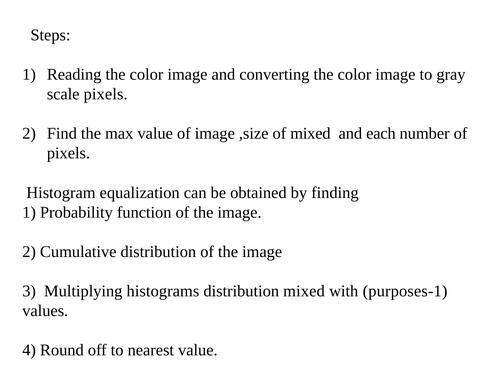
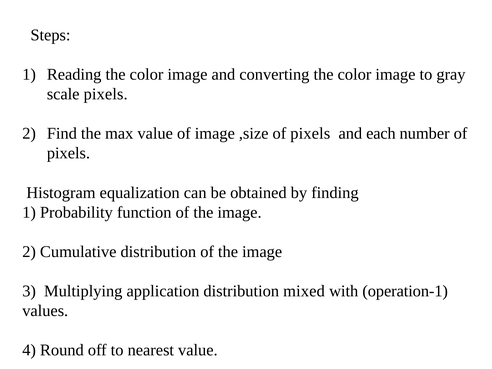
,size of mixed: mixed -> pixels
histograms: histograms -> application
purposes-1: purposes-1 -> operation-1
